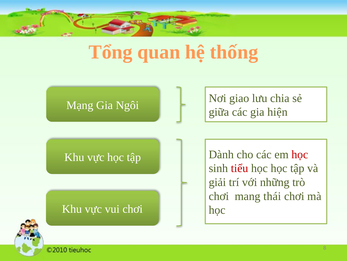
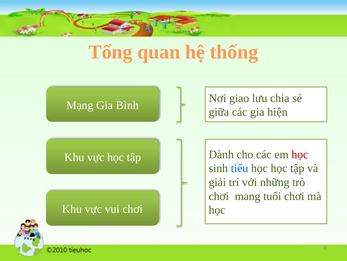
Ngôi: Ngôi -> Bình
tiểu colour: red -> blue
thái: thái -> tuổi
